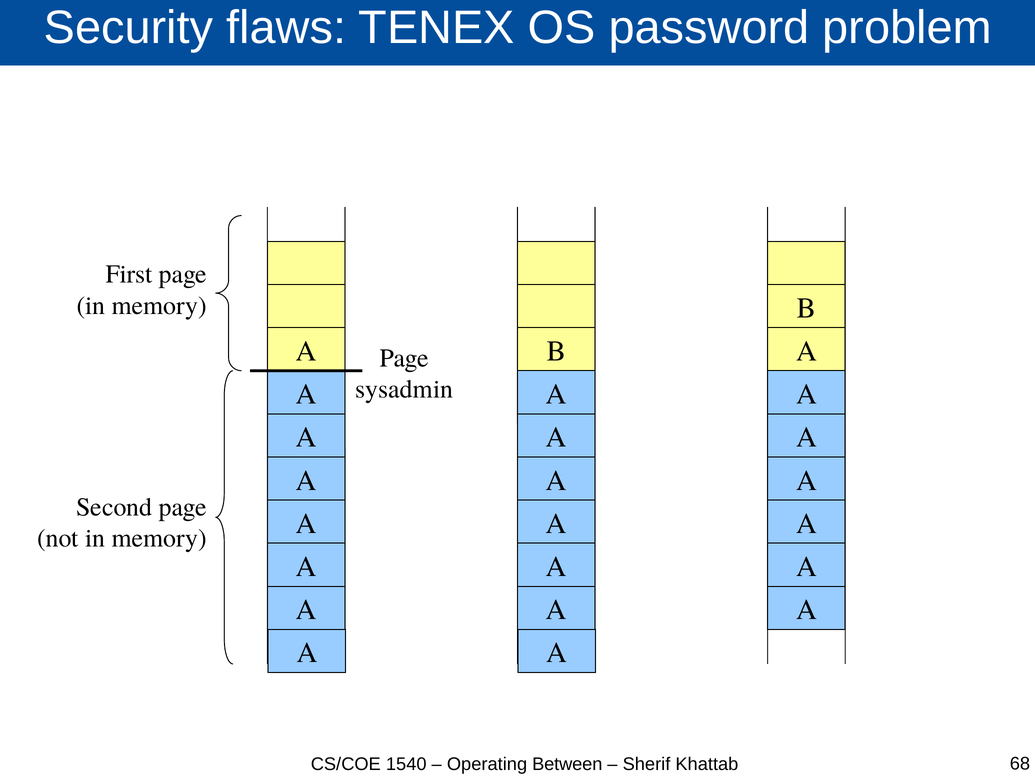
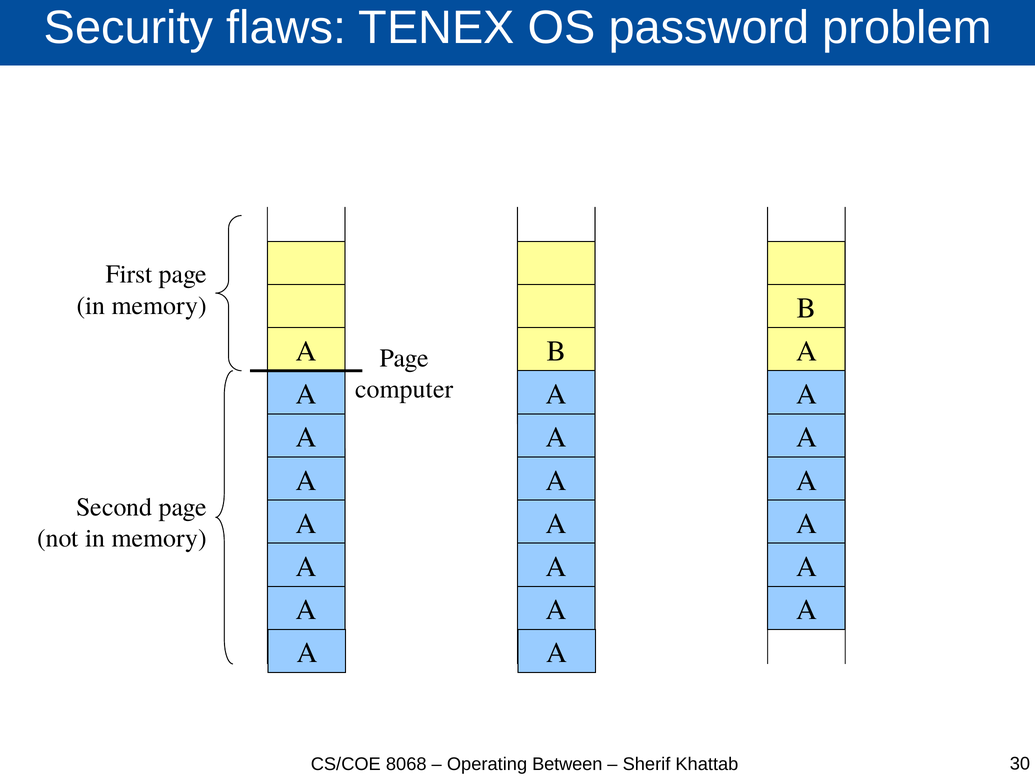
sysadmin: sysadmin -> computer
1540: 1540 -> 8068
68: 68 -> 30
